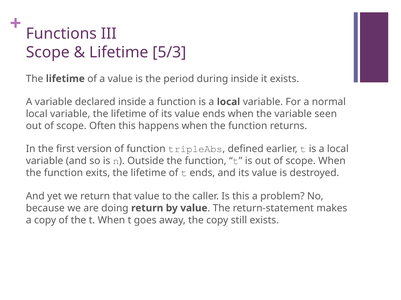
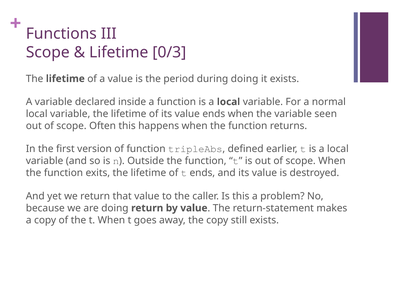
5/3: 5/3 -> 0/3
during inside: inside -> doing
